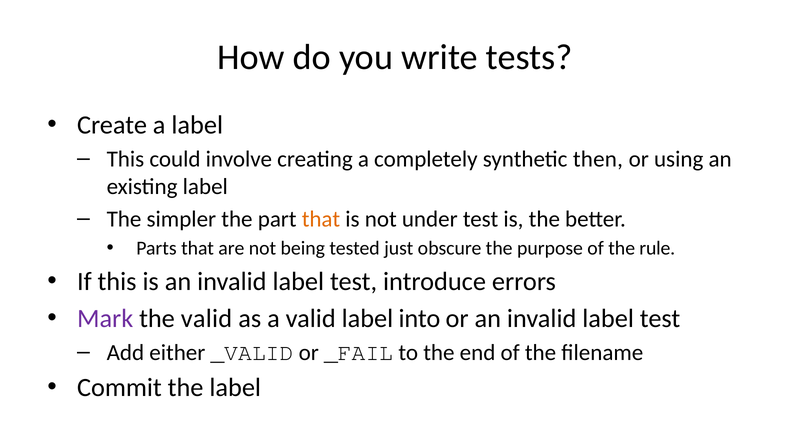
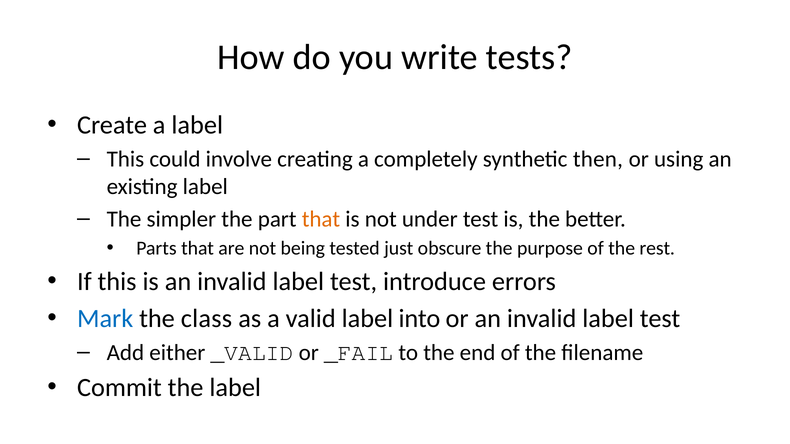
rule: rule -> rest
Mark colour: purple -> blue
the valid: valid -> class
